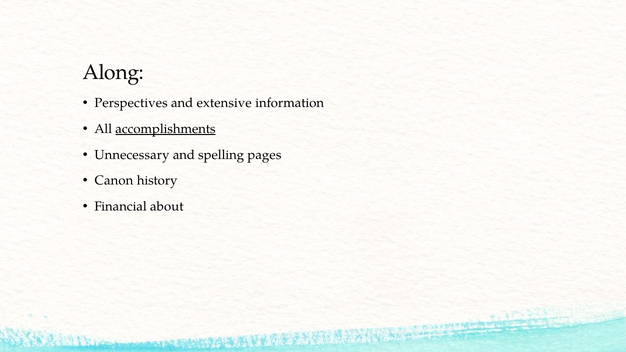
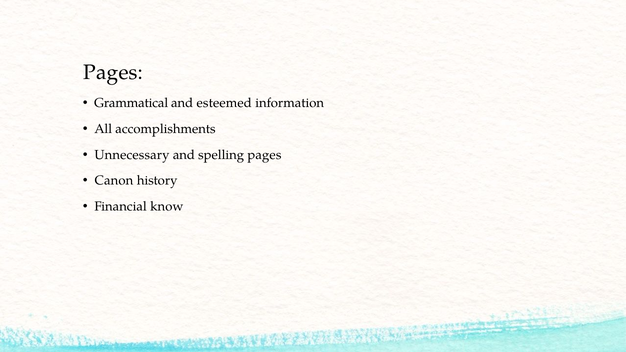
Along at (113, 72): Along -> Pages
Perspectives: Perspectives -> Grammatical
extensive: extensive -> esteemed
accomplishments underline: present -> none
about: about -> know
